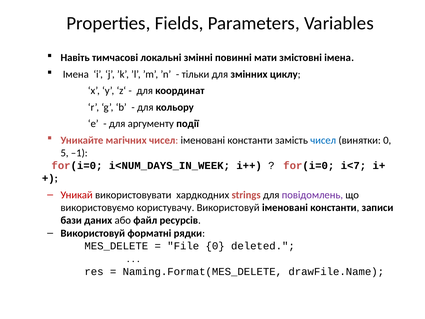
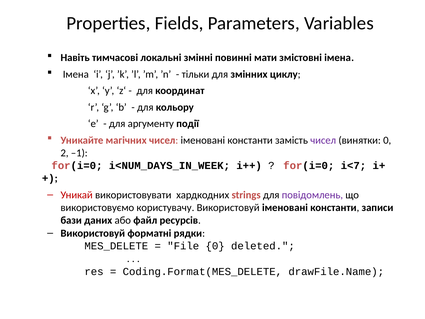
чисел at (323, 140) colour: blue -> purple
5: 5 -> 2
Naming.Format(MES_DELETE: Naming.Format(MES_DELETE -> Coding.Format(MES_DELETE
